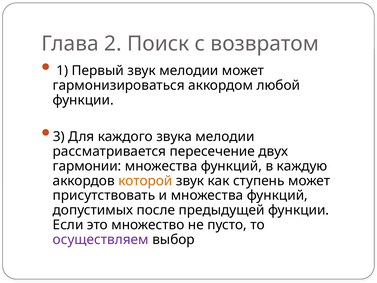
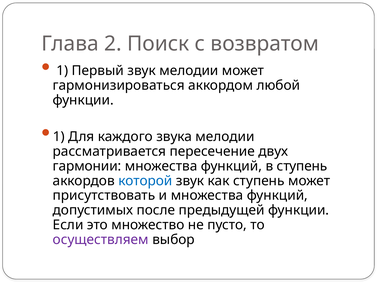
3 at (59, 137): 3 -> 1
в каждую: каждую -> ступень
которой colour: orange -> blue
